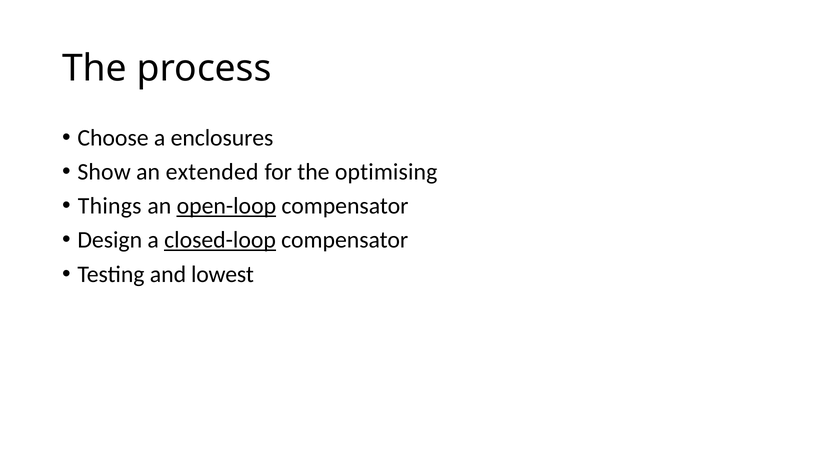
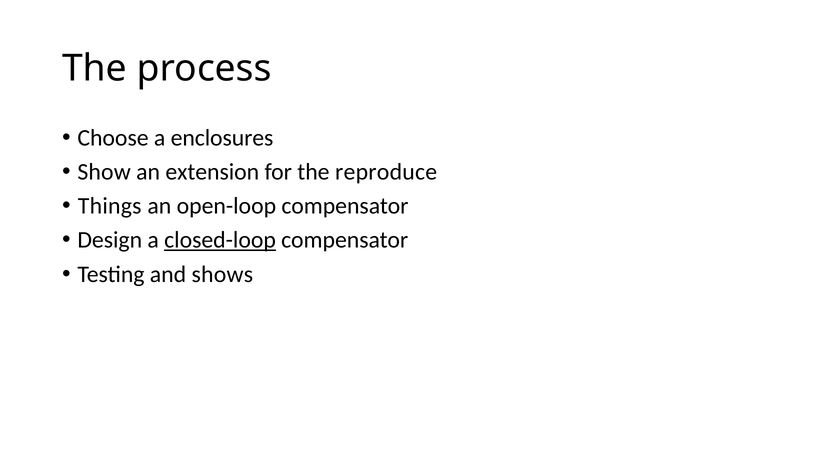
extended: extended -> extension
optimising: optimising -> reproduce
open-loop underline: present -> none
lowest: lowest -> shows
